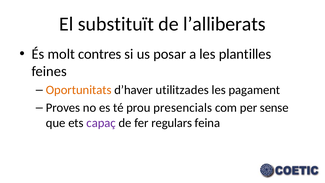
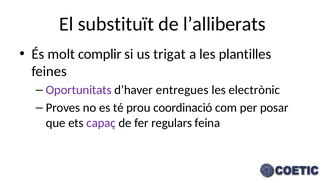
contres: contres -> complir
posar: posar -> trigat
Oportunitats colour: orange -> purple
utilitzades: utilitzades -> entregues
pagament: pagament -> electrònic
presencials: presencials -> coordinació
sense: sense -> posar
